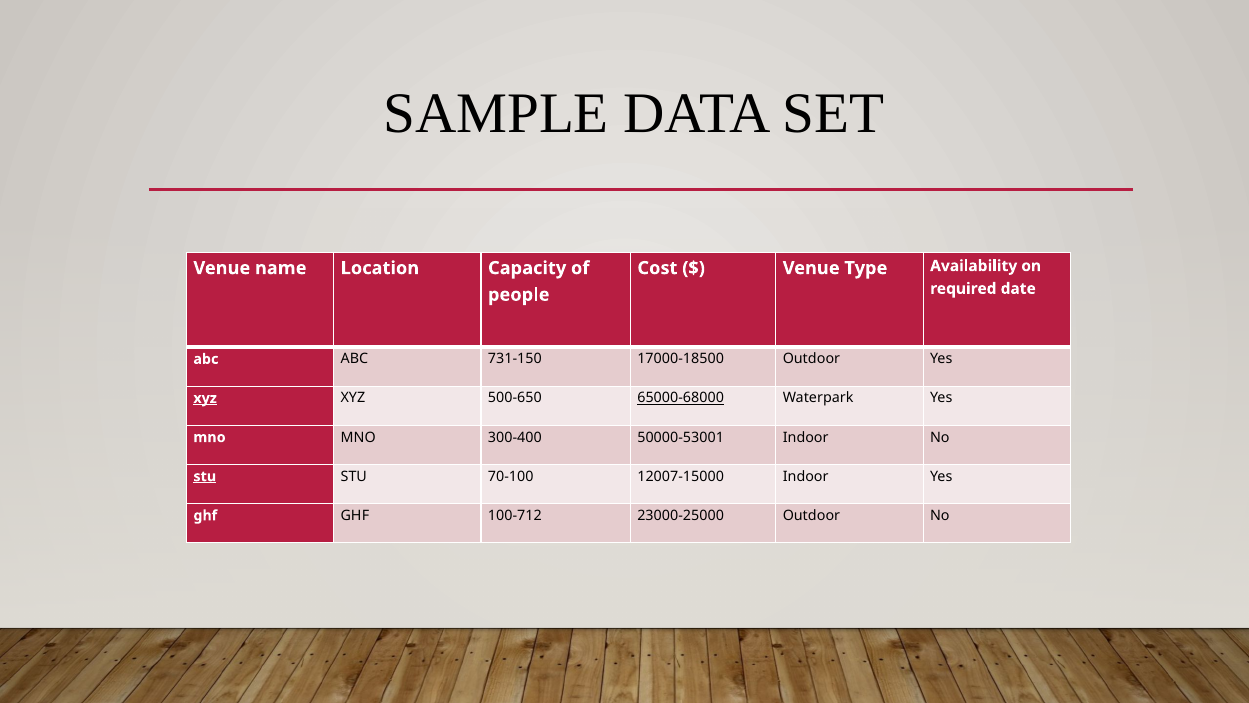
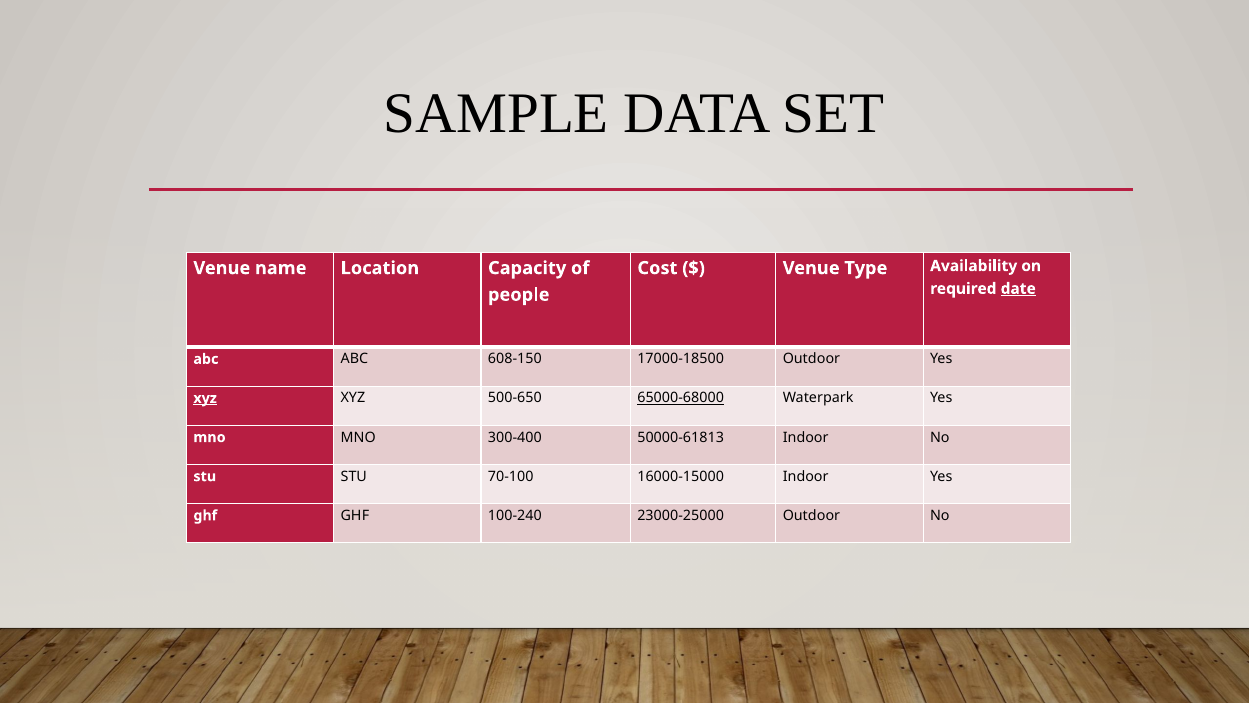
date underline: none -> present
731-150: 731-150 -> 608-150
50000-53001: 50000-53001 -> 50000-61813
stu at (205, 476) underline: present -> none
12007-15000: 12007-15000 -> 16000-15000
100-712: 100-712 -> 100-240
